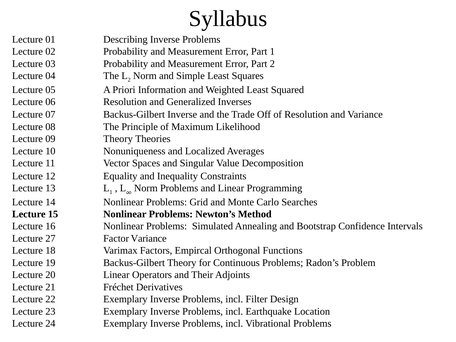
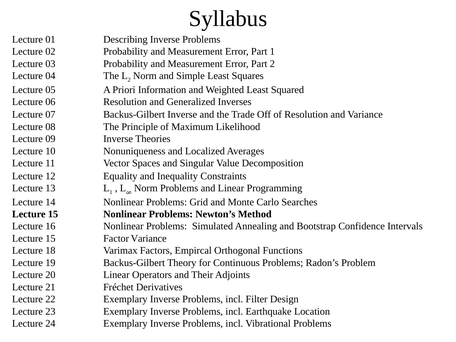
09 Theory: Theory -> Inverse
27 at (50, 238): 27 -> 15
